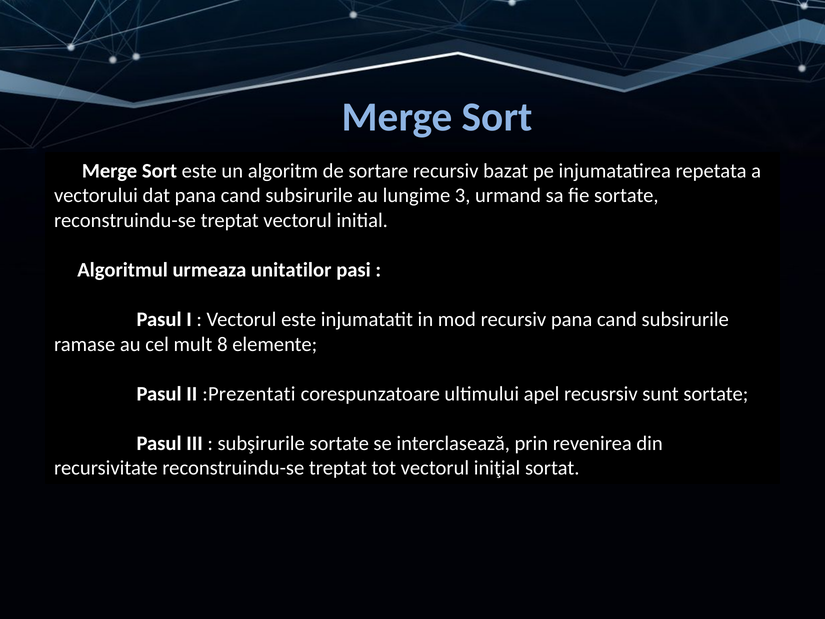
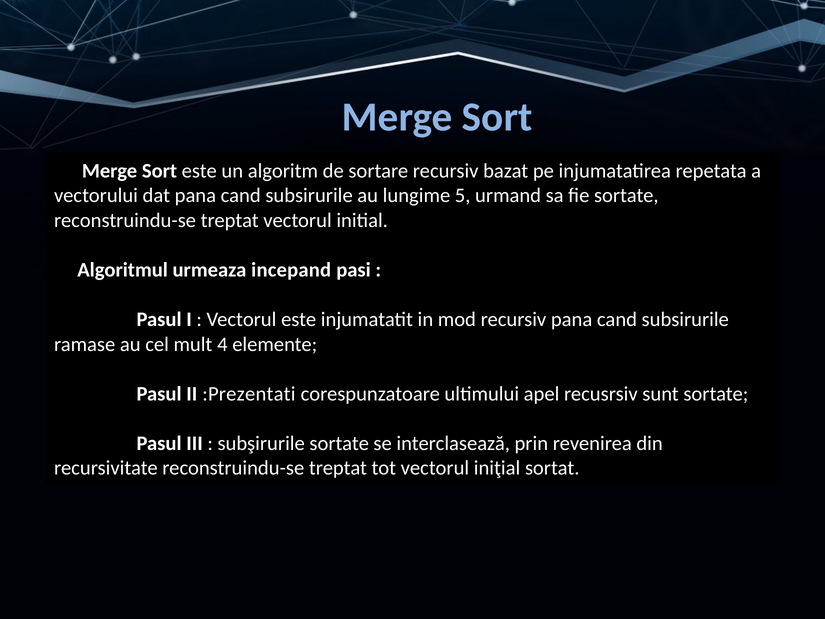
3: 3 -> 5
unitatilor: unitatilor -> incepand
8: 8 -> 4
